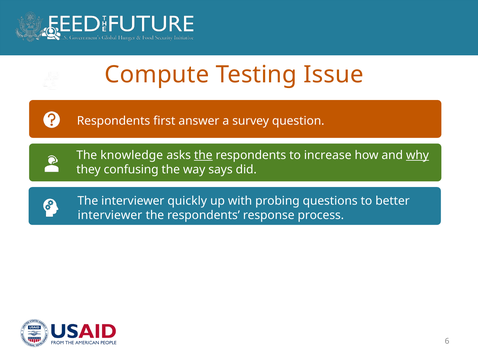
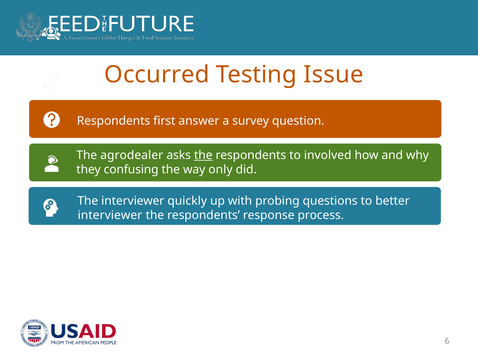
Compute: Compute -> Occurred
knowledge: knowledge -> agrodealer
increase: increase -> involved
why underline: present -> none
says: says -> only
